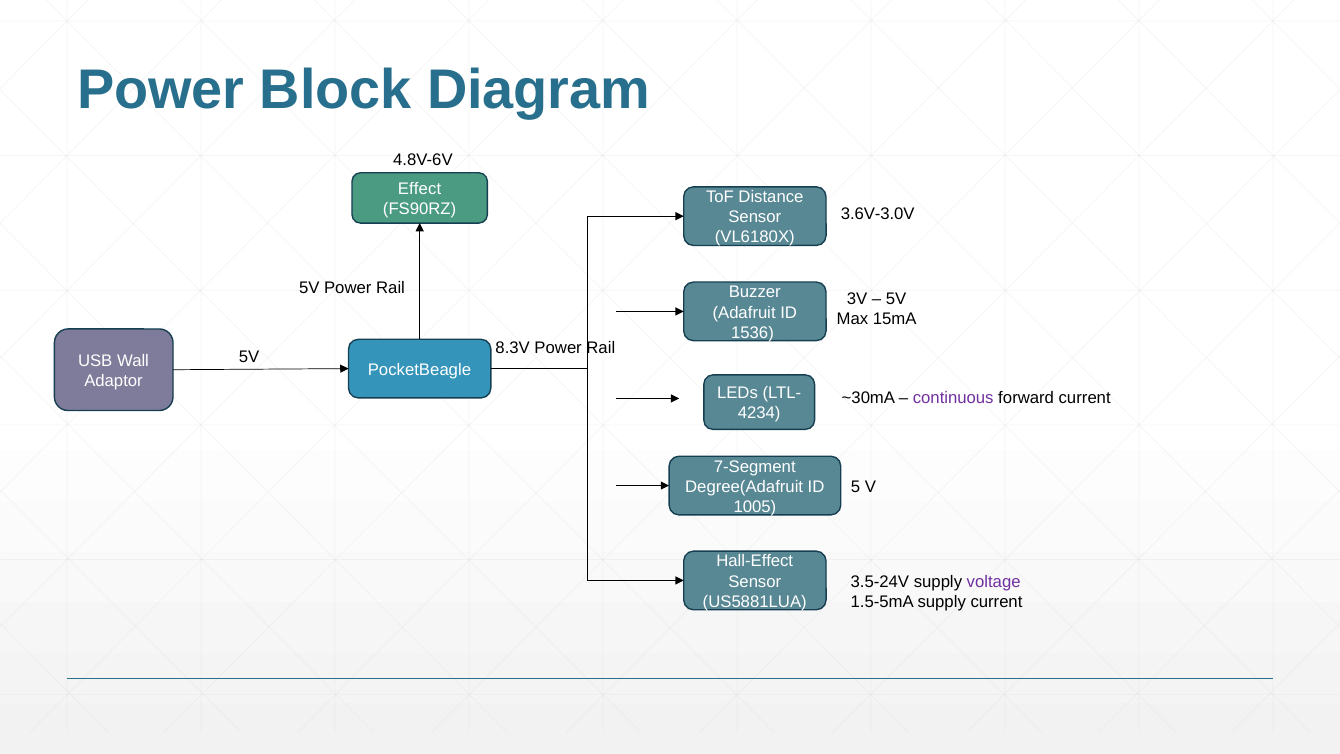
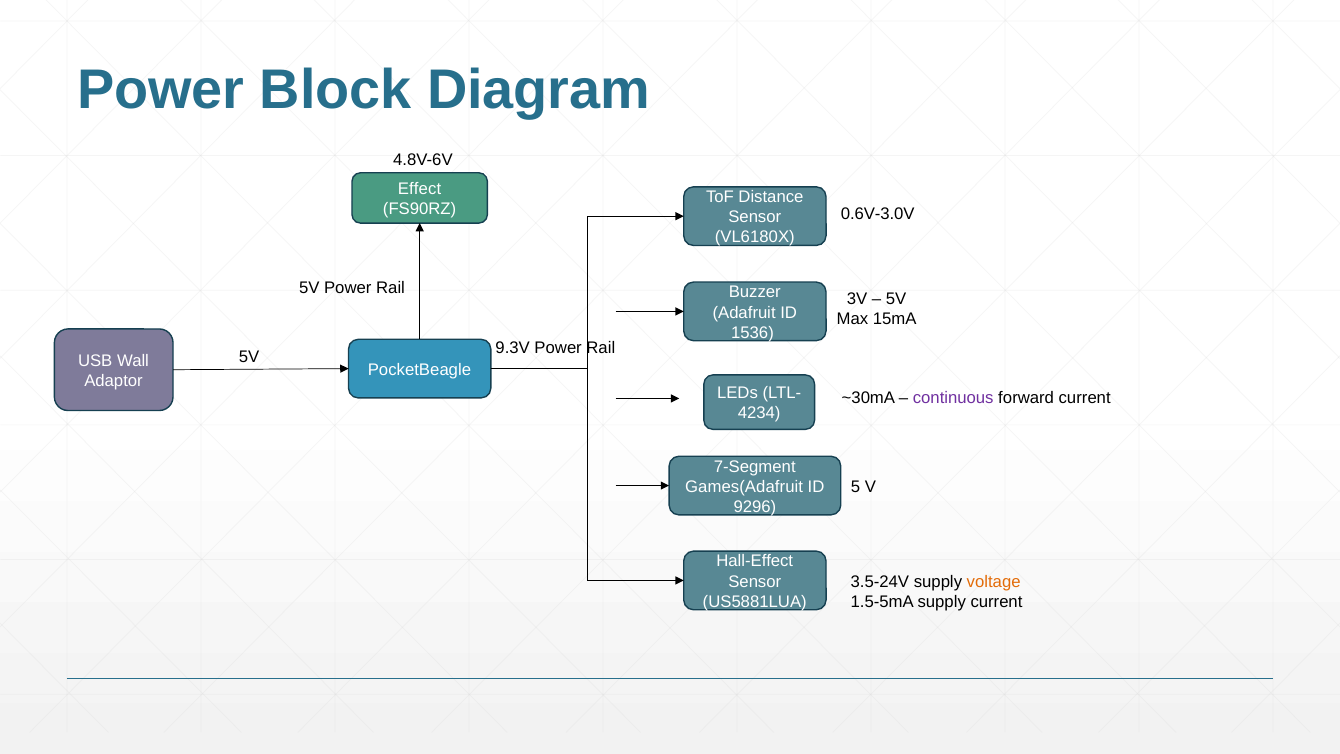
3.6V-3.0V: 3.6V-3.0V -> 0.6V-3.0V
8.3V: 8.3V -> 9.3V
Degree(Adafruit: Degree(Adafruit -> Games(Adafruit
1005: 1005 -> 9296
voltage colour: purple -> orange
